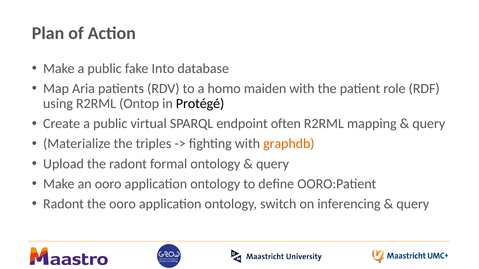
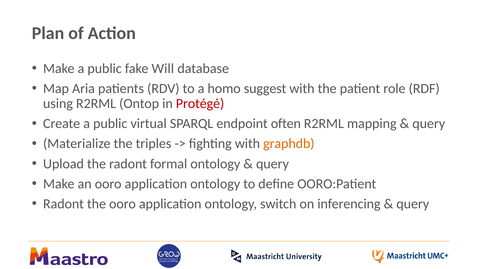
Into: Into -> Will
maiden: maiden -> suggest
Protégé colour: black -> red
